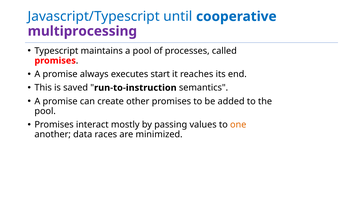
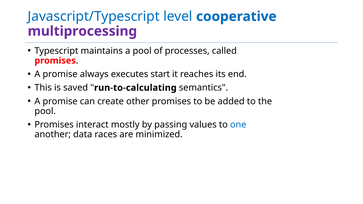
until: until -> level
run-to-instruction: run-to-instruction -> run-to-calculating
one colour: orange -> blue
